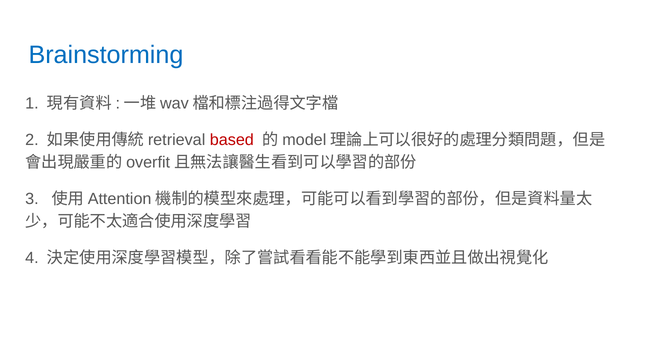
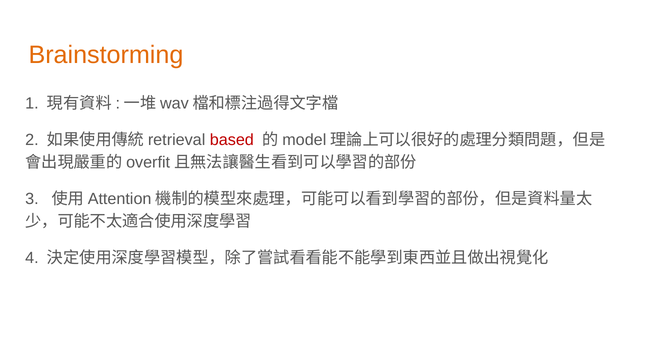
Brainstorming colour: blue -> orange
